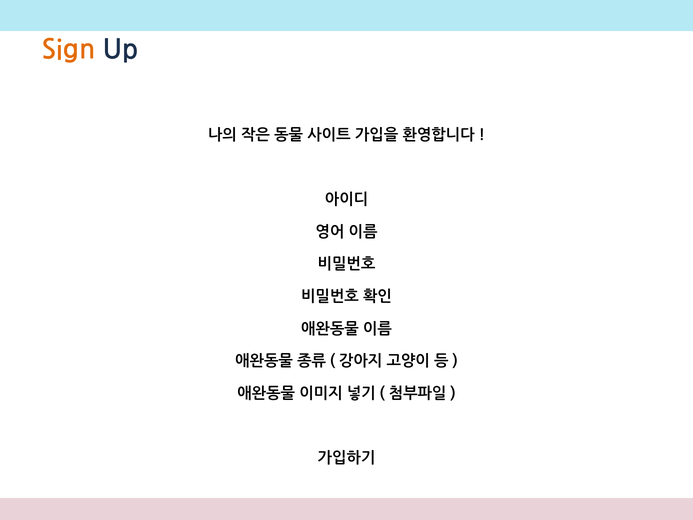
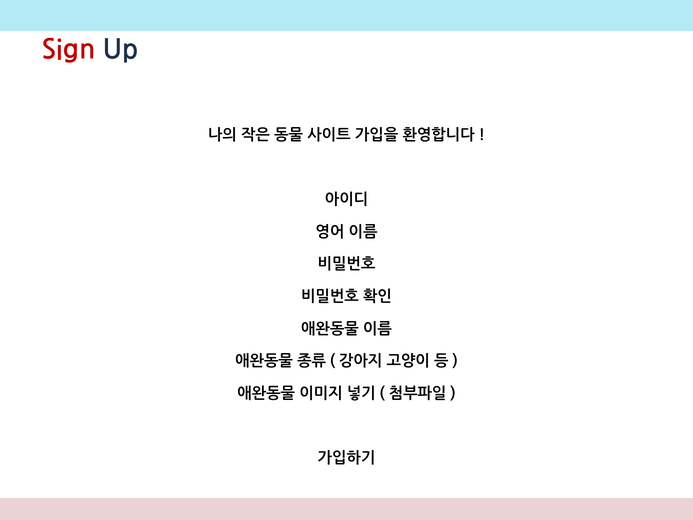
Sign colour: orange -> red
